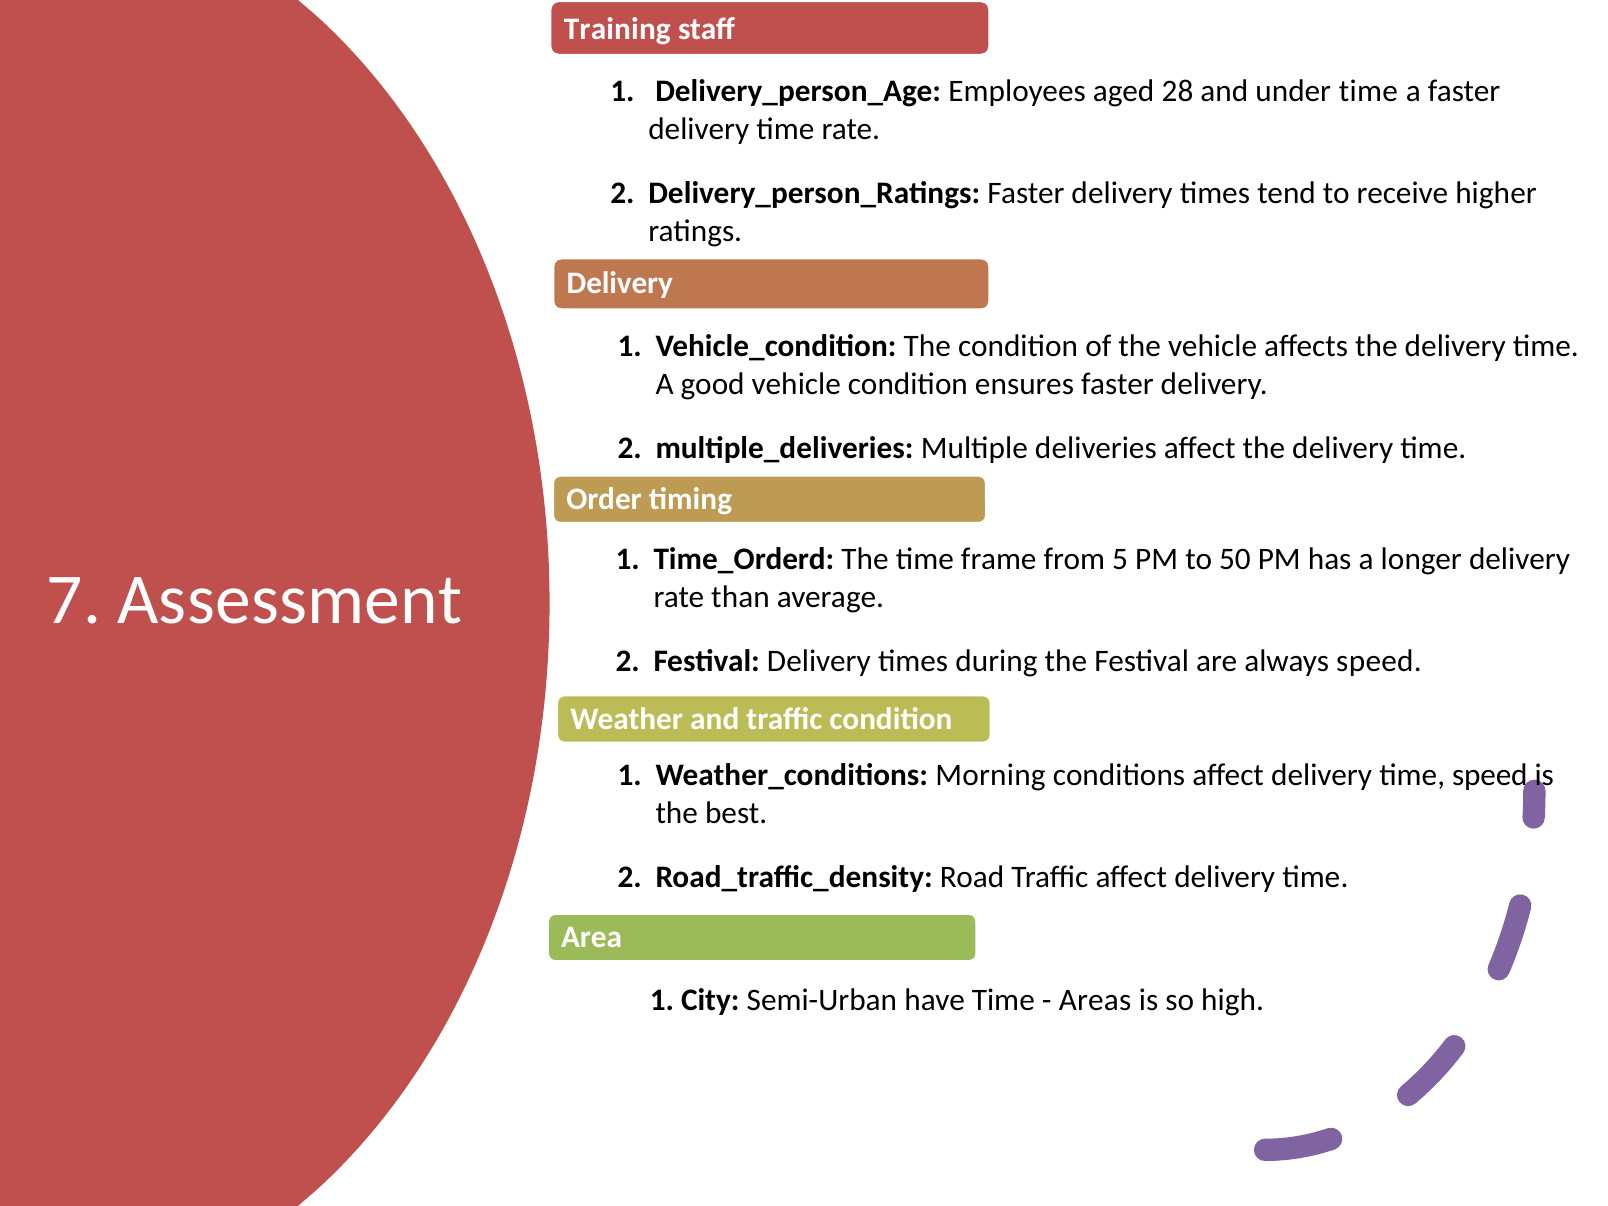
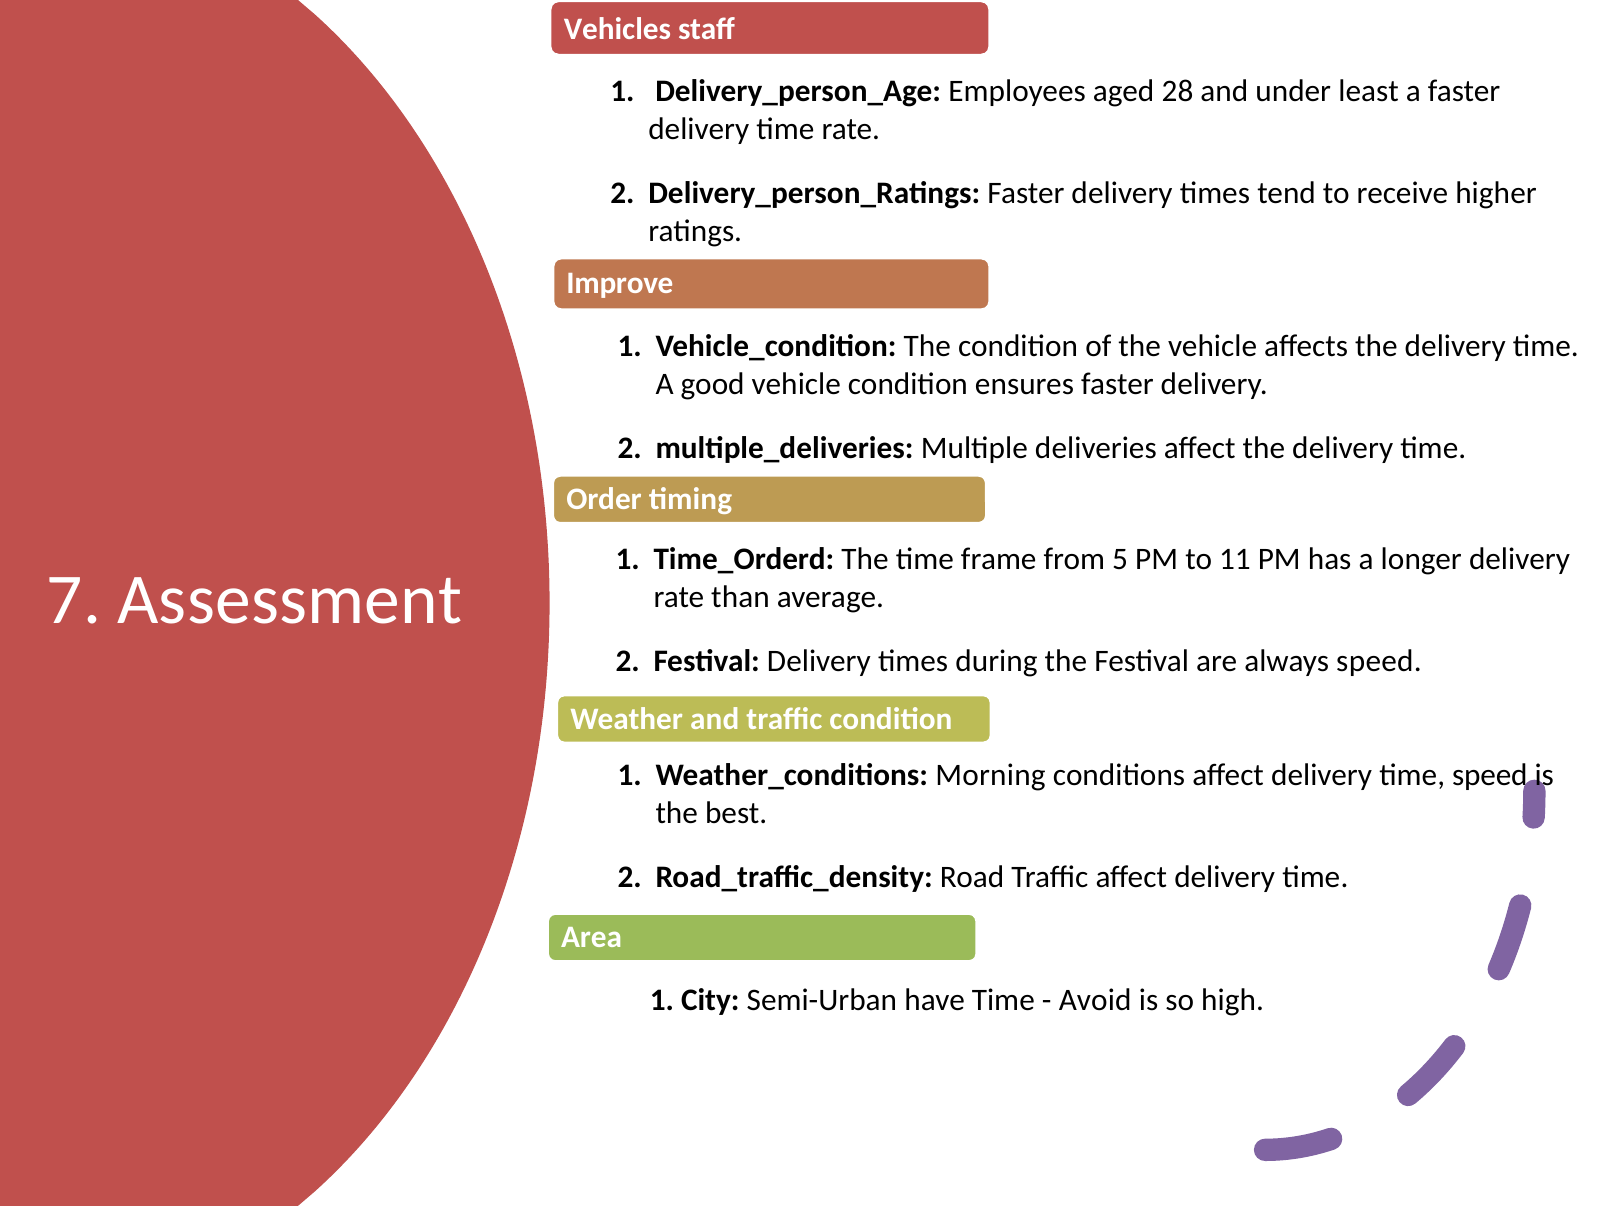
Training: Training -> Vehicles
under time: time -> least
Delivery at (620, 284): Delivery -> Improve
50: 50 -> 11
Areas: Areas -> Avoid
